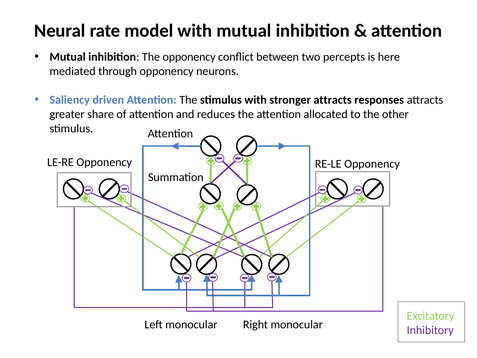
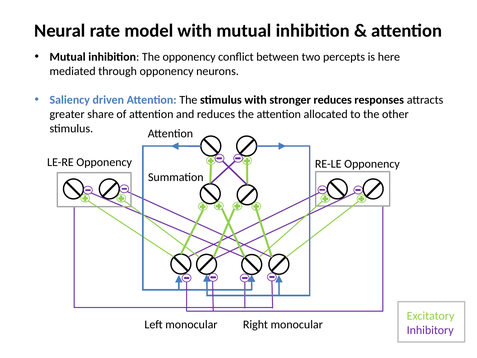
stronger attracts: attracts -> reduces
